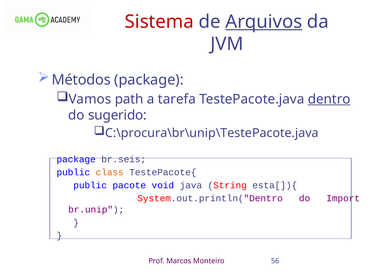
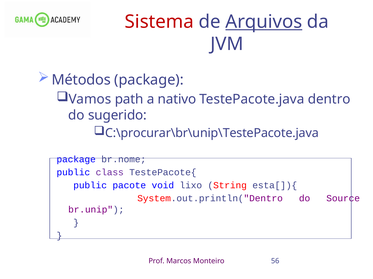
tarefa: tarefa -> nativo
dentro underline: present -> none
C:\procura\br\unip\TestePacote.java: C:\procura\br\unip\TestePacote.java -> C:\procurar\br\unip\TestePacote.java
br.seis: br.seis -> br.nome
class colour: orange -> purple
java: java -> lixo
Import: Import -> Source
